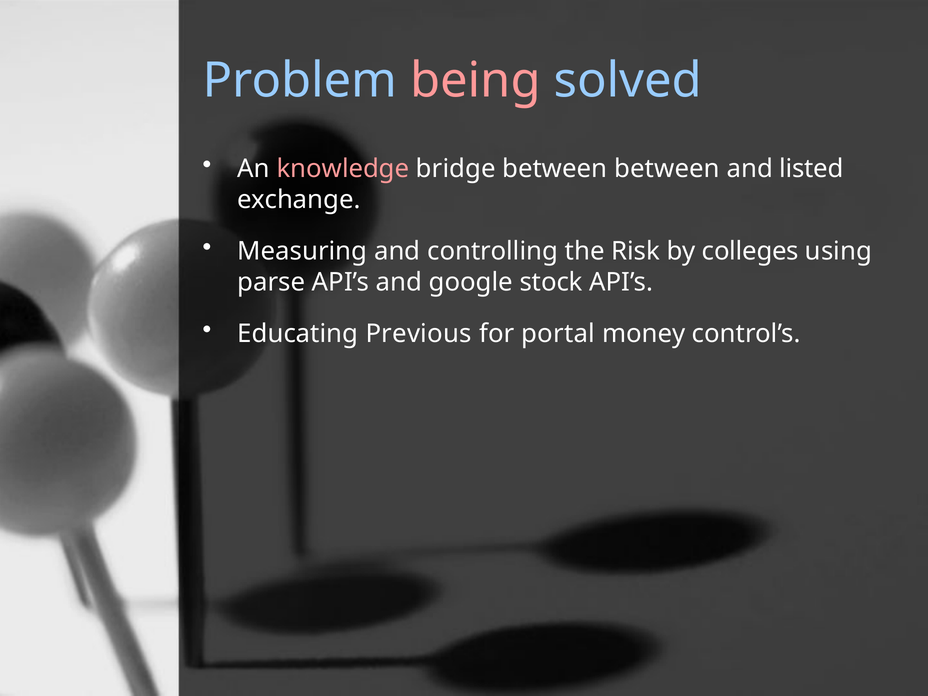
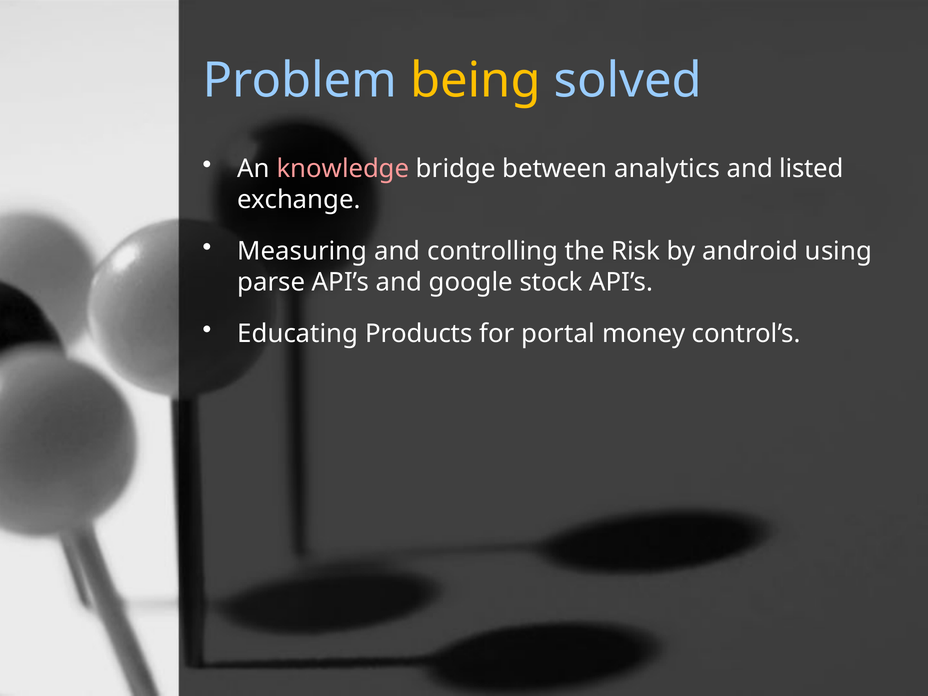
being colour: pink -> yellow
between between: between -> analytics
colleges: colleges -> android
Previous: Previous -> Products
